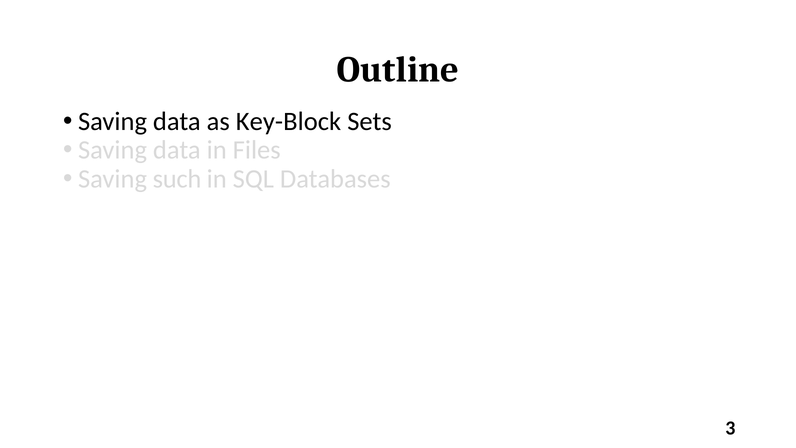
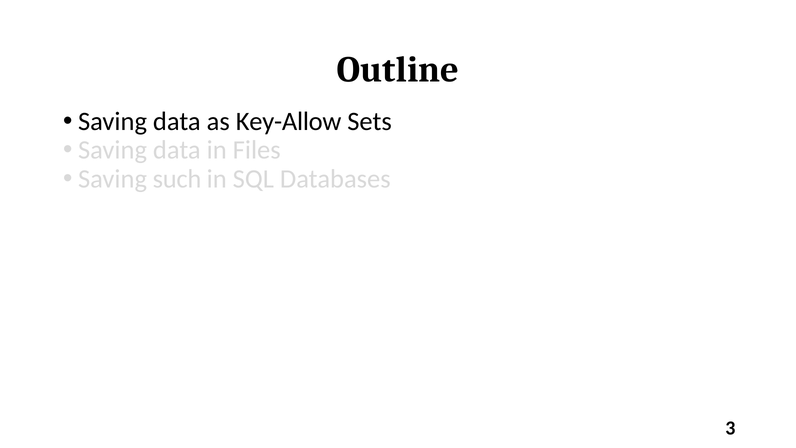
Key-Block: Key-Block -> Key-Allow
